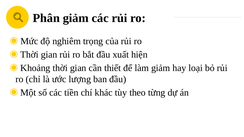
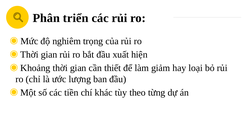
Phân giảm: giảm -> triển
